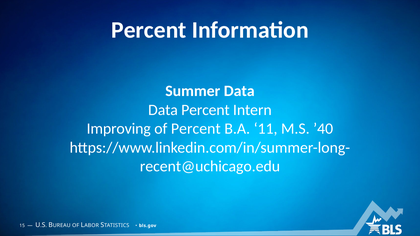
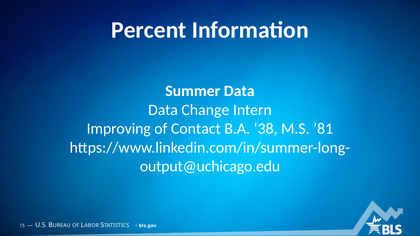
Data Percent: Percent -> Change
of Percent: Percent -> Contact
11: 11 -> 38
’40: ’40 -> ’81
recent@uchicago.edu: recent@uchicago.edu -> output@uchicago.edu
